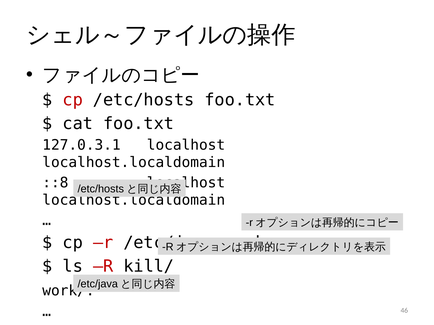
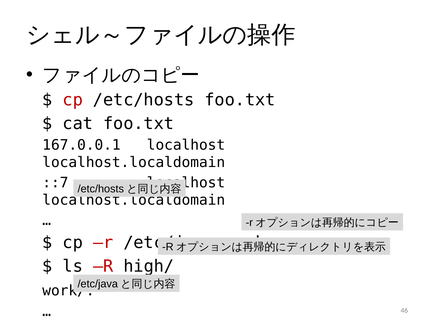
127.0.3.1: 127.0.3.1 -> 167.0.0.1
::8: ::8 -> ::7
kill/: kill/ -> high/
